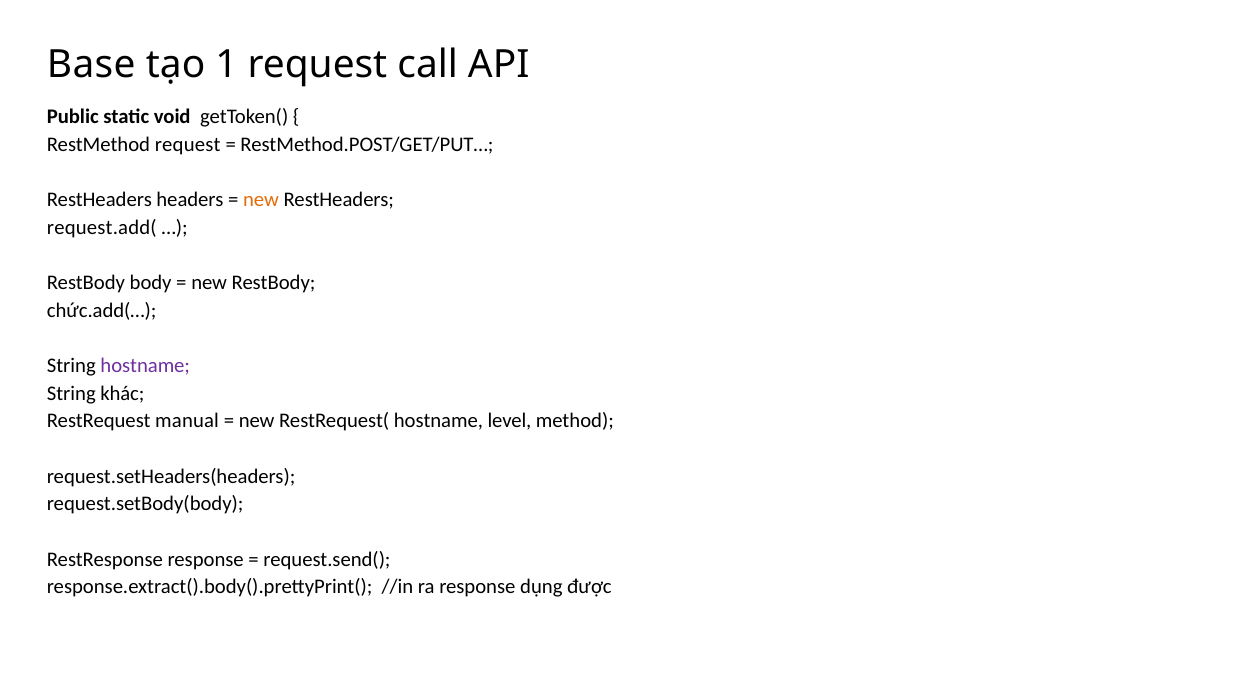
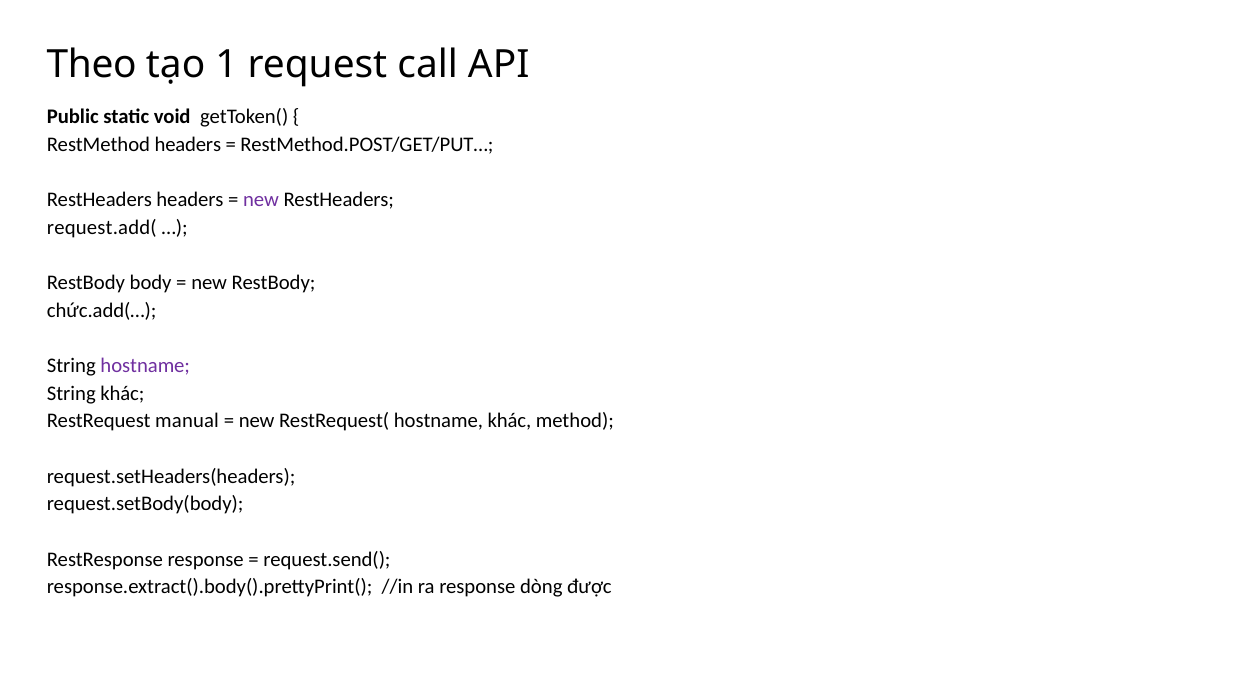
Base: Base -> Theo
RestMethod request: request -> headers
new at (261, 200) colour: orange -> purple
hostname level: level -> khác
dụng: dụng -> dòng
